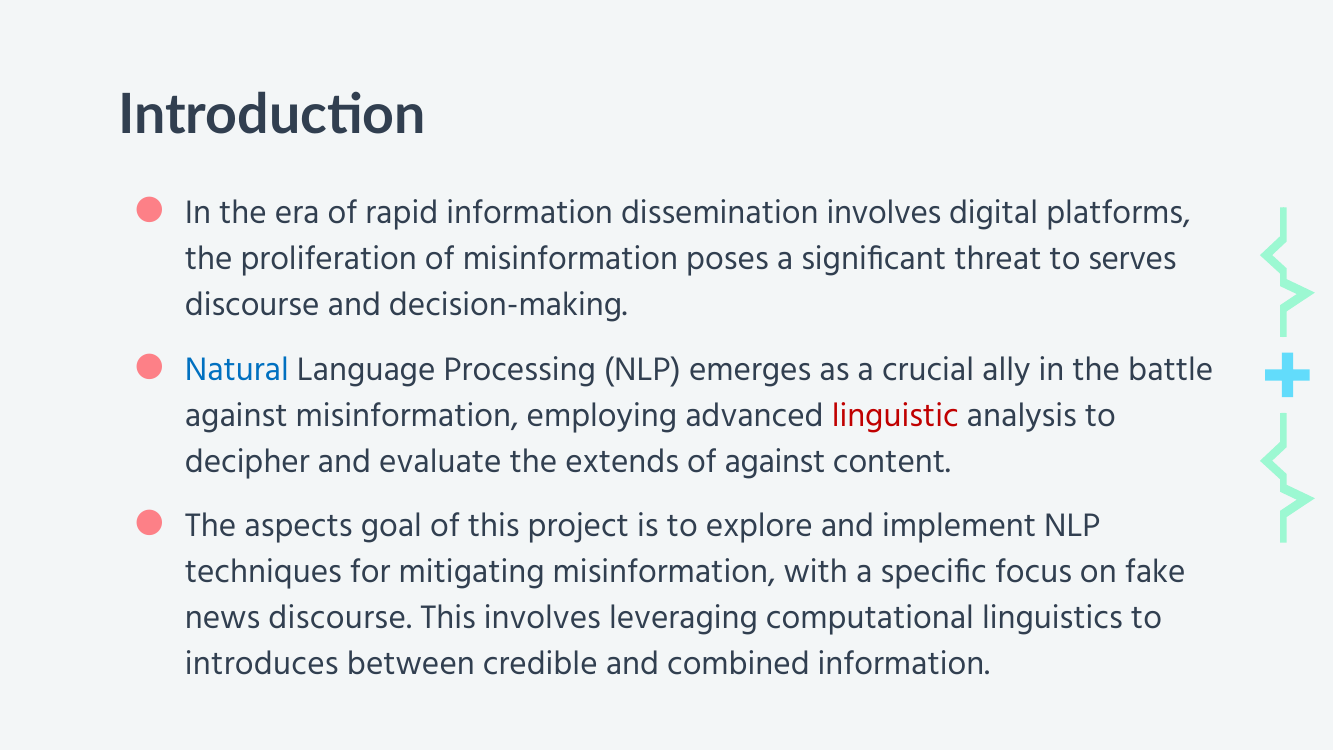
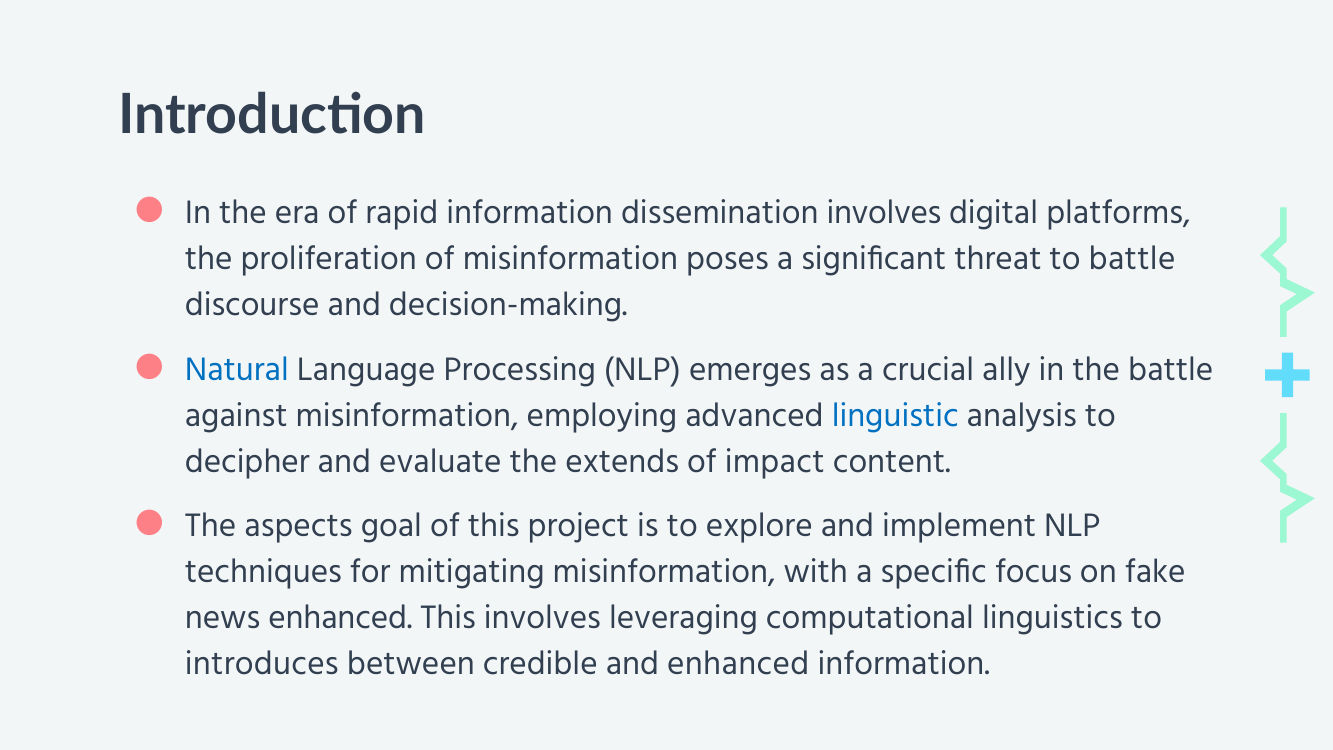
to serves: serves -> battle
linguistic colour: red -> blue
of against: against -> impact
news discourse: discourse -> enhanced
and combined: combined -> enhanced
